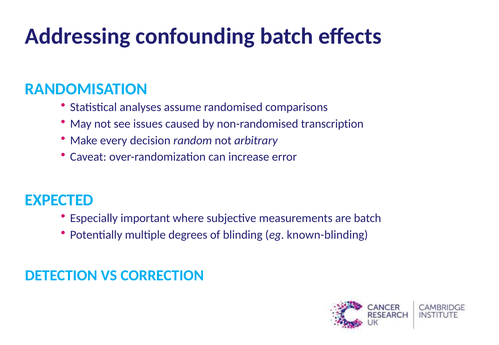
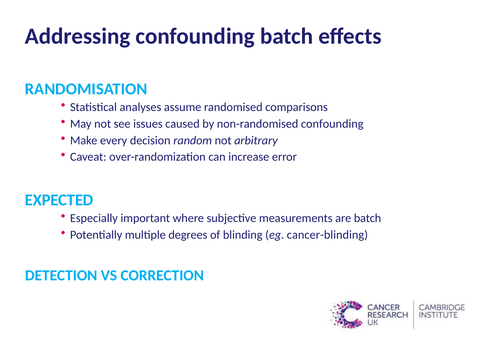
non-randomised transcription: transcription -> confounding
known-blinding: known-blinding -> cancer-blinding
